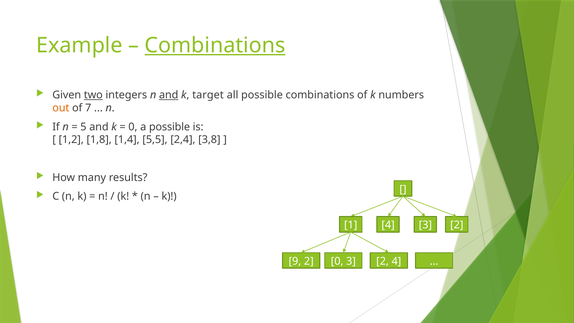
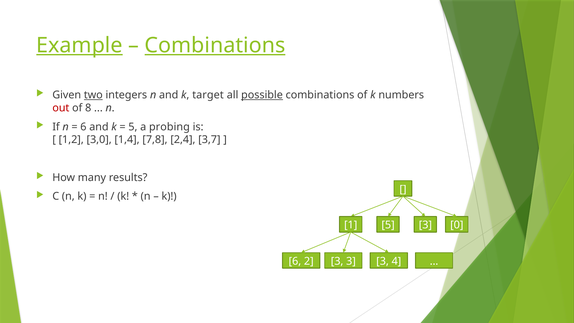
Example underline: none -> present
and at (169, 95) underline: present -> none
possible at (262, 95) underline: none -> present
out colour: orange -> red
7: 7 -> 8
5 at (83, 127): 5 -> 6
0 at (133, 127): 0 -> 5
a possible: possible -> probing
1,8: 1,8 -> 3,0
5,5: 5,5 -> 7,8
3,8: 3,8 -> 3,7
1 4: 4 -> 5
2 at (457, 225): 2 -> 0
9 at (295, 261): 9 -> 6
2 0: 0 -> 3
2 at (383, 261): 2 -> 3
